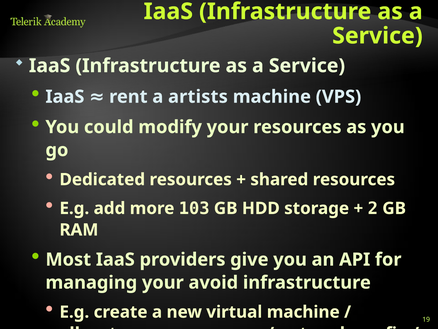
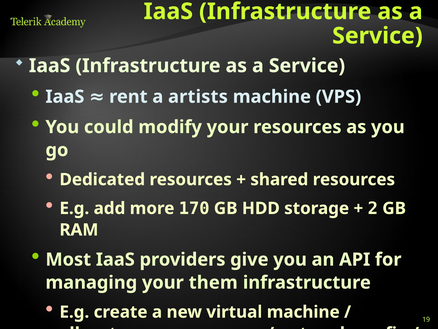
103: 103 -> 170
avoid: avoid -> them
